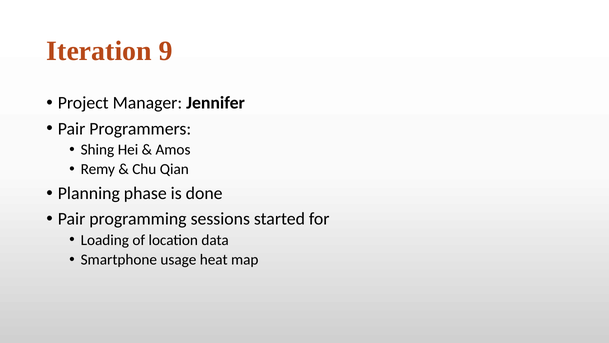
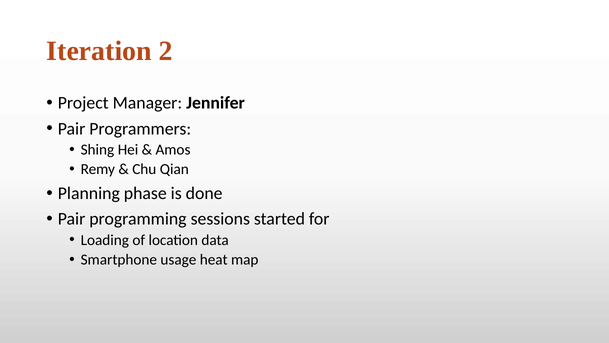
9: 9 -> 2
